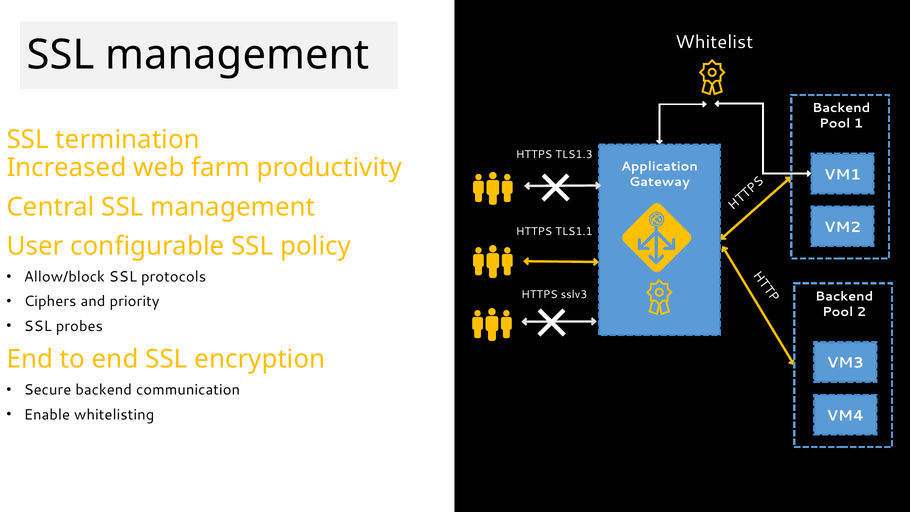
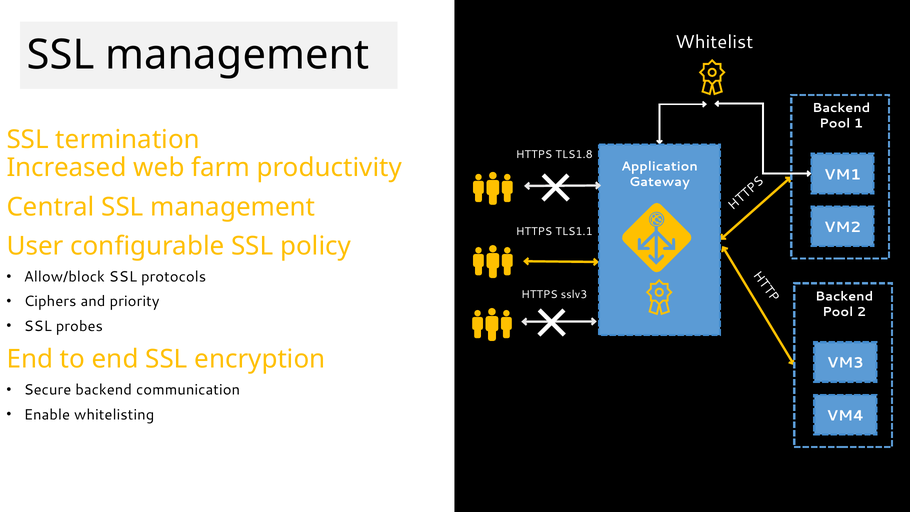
TLS1.3: TLS1.3 -> TLS1.8
